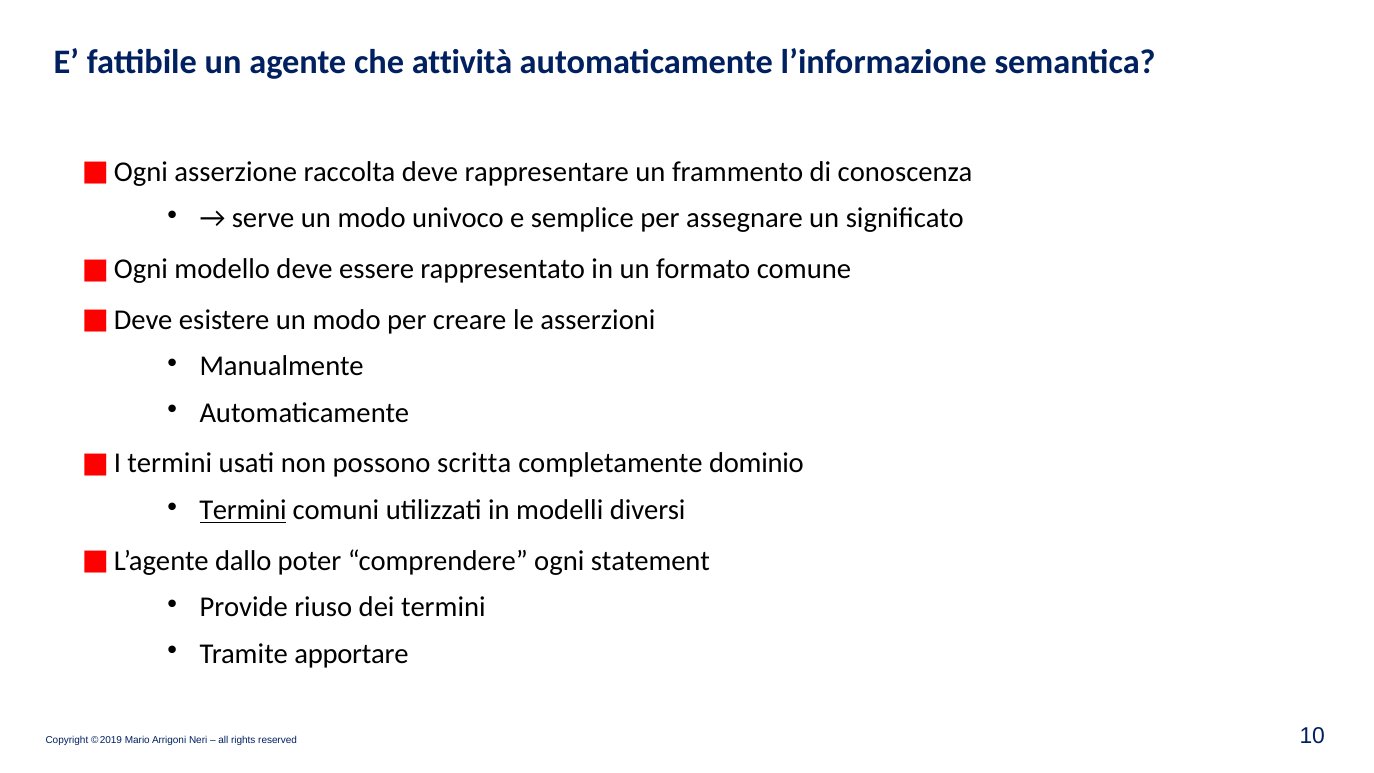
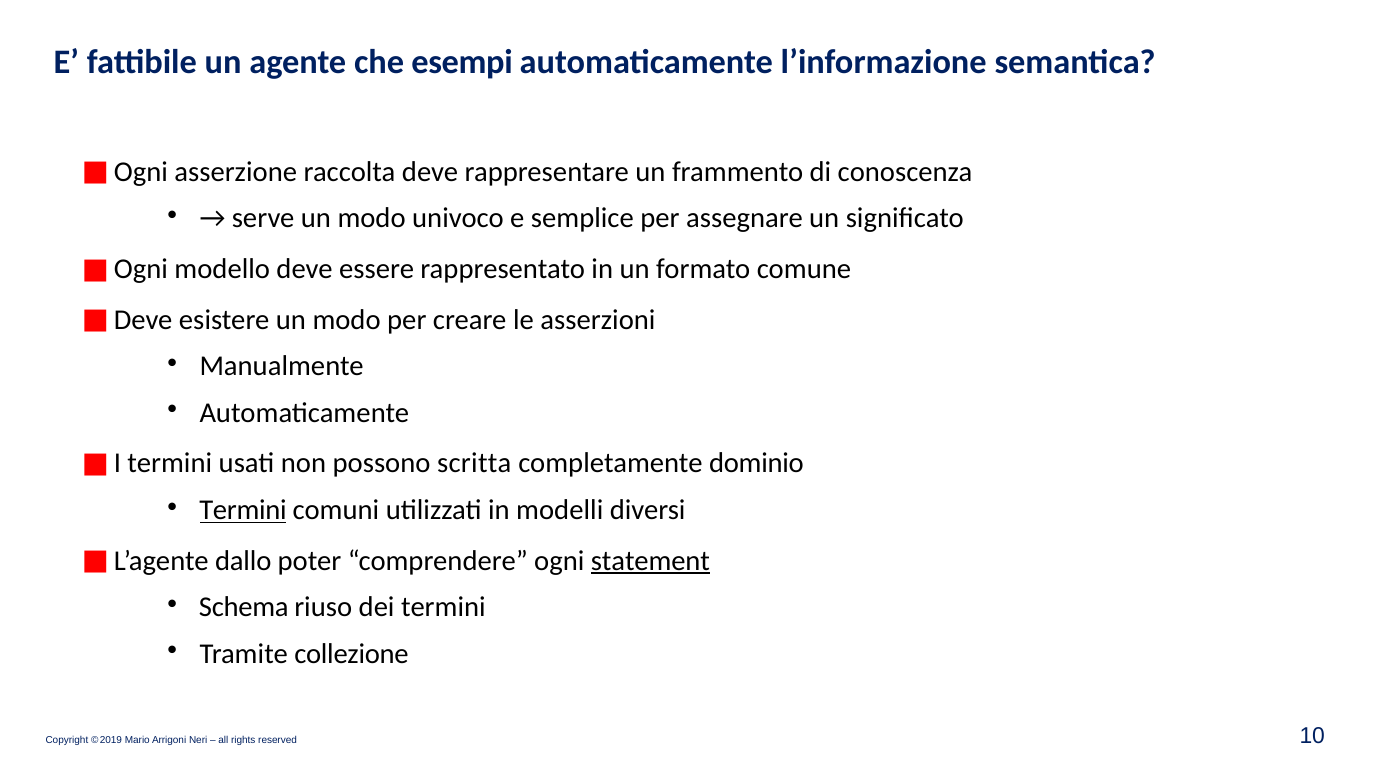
attività: attività -> esempi
statement underline: none -> present
Provide: Provide -> Schema
apportare: apportare -> collezione
